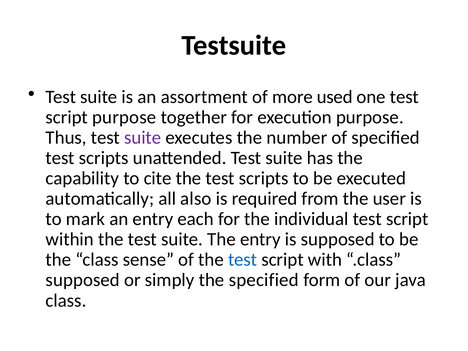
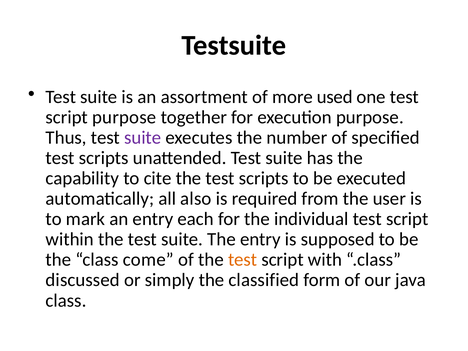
sense: sense -> come
test at (243, 260) colour: blue -> orange
supposed at (83, 280): supposed -> discussed
the specified: specified -> classified
